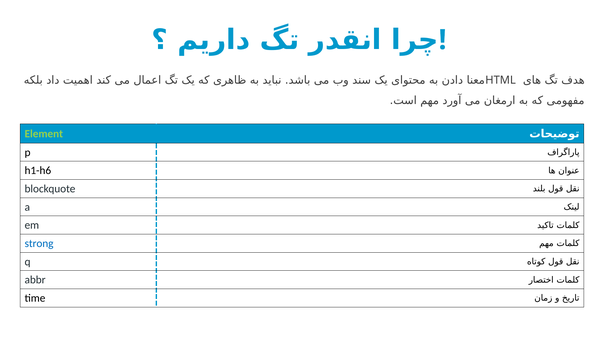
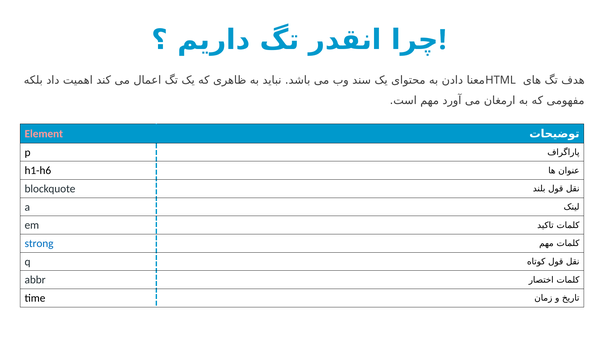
Element colour: light green -> pink
